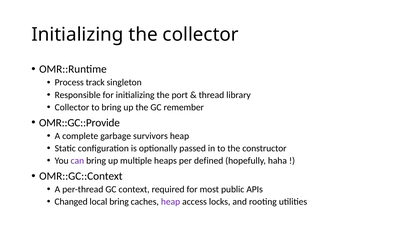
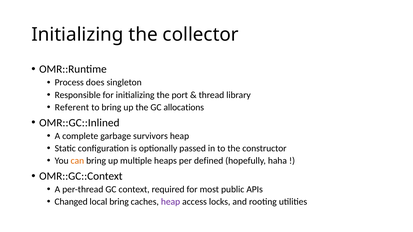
track: track -> does
Collector at (72, 107): Collector -> Referent
remember: remember -> allocations
OMR::GC::Provide: OMR::GC::Provide -> OMR::GC::Inlined
can colour: purple -> orange
